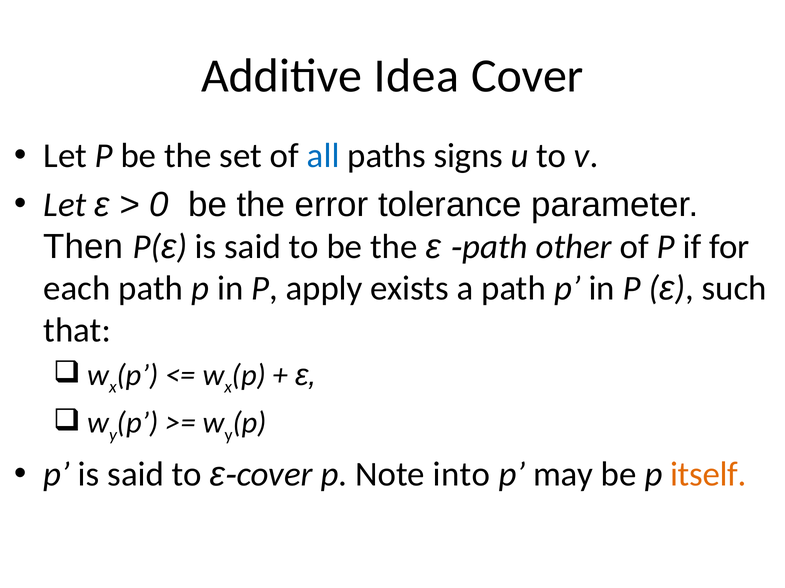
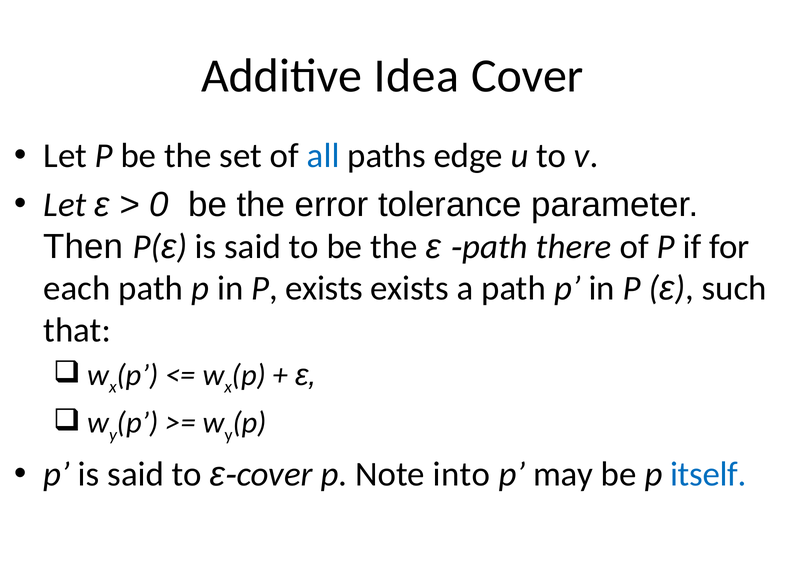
signs: signs -> edge
other: other -> there
P apply: apply -> exists
itself colour: orange -> blue
